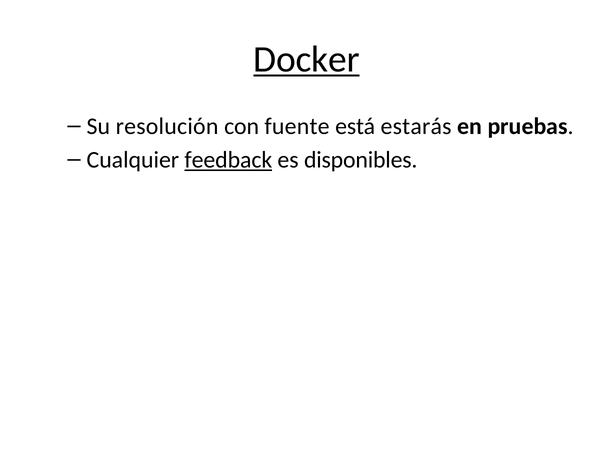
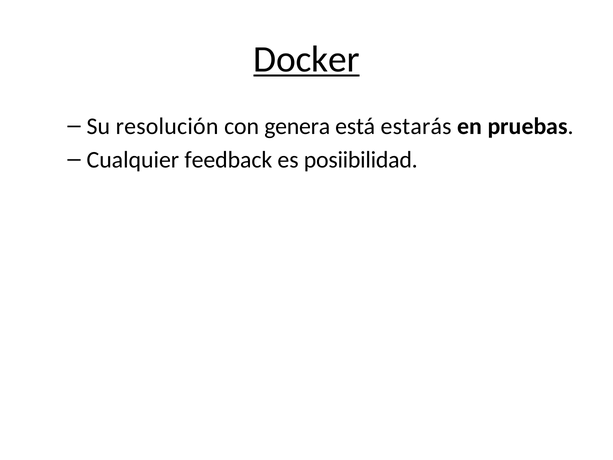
fuente: fuente -> genera
feedback underline: present -> none
disponibles: disponibles -> posiibilidad
